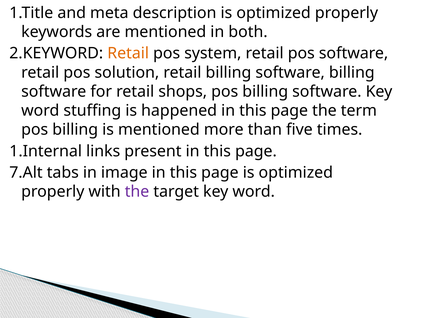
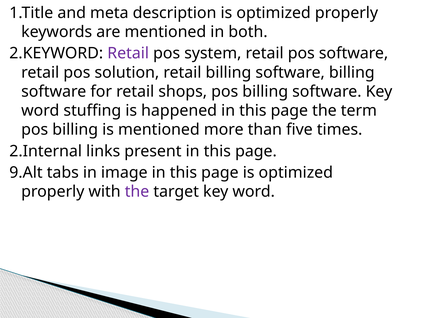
Retail at (128, 53) colour: orange -> purple
1.Internal: 1.Internal -> 2.Internal
7.Alt: 7.Alt -> 9.Alt
